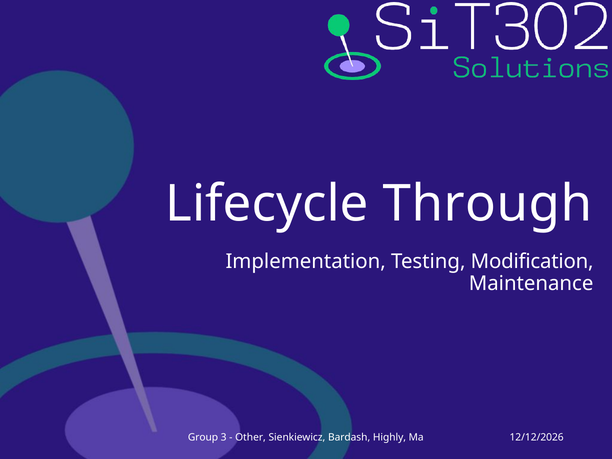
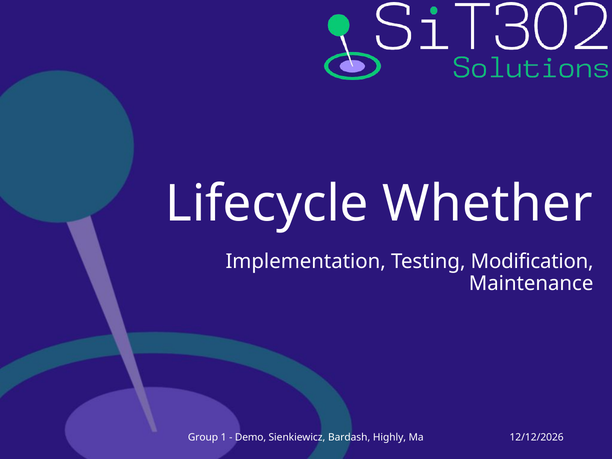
Through: Through -> Whether
3: 3 -> 1
Other: Other -> Demo
